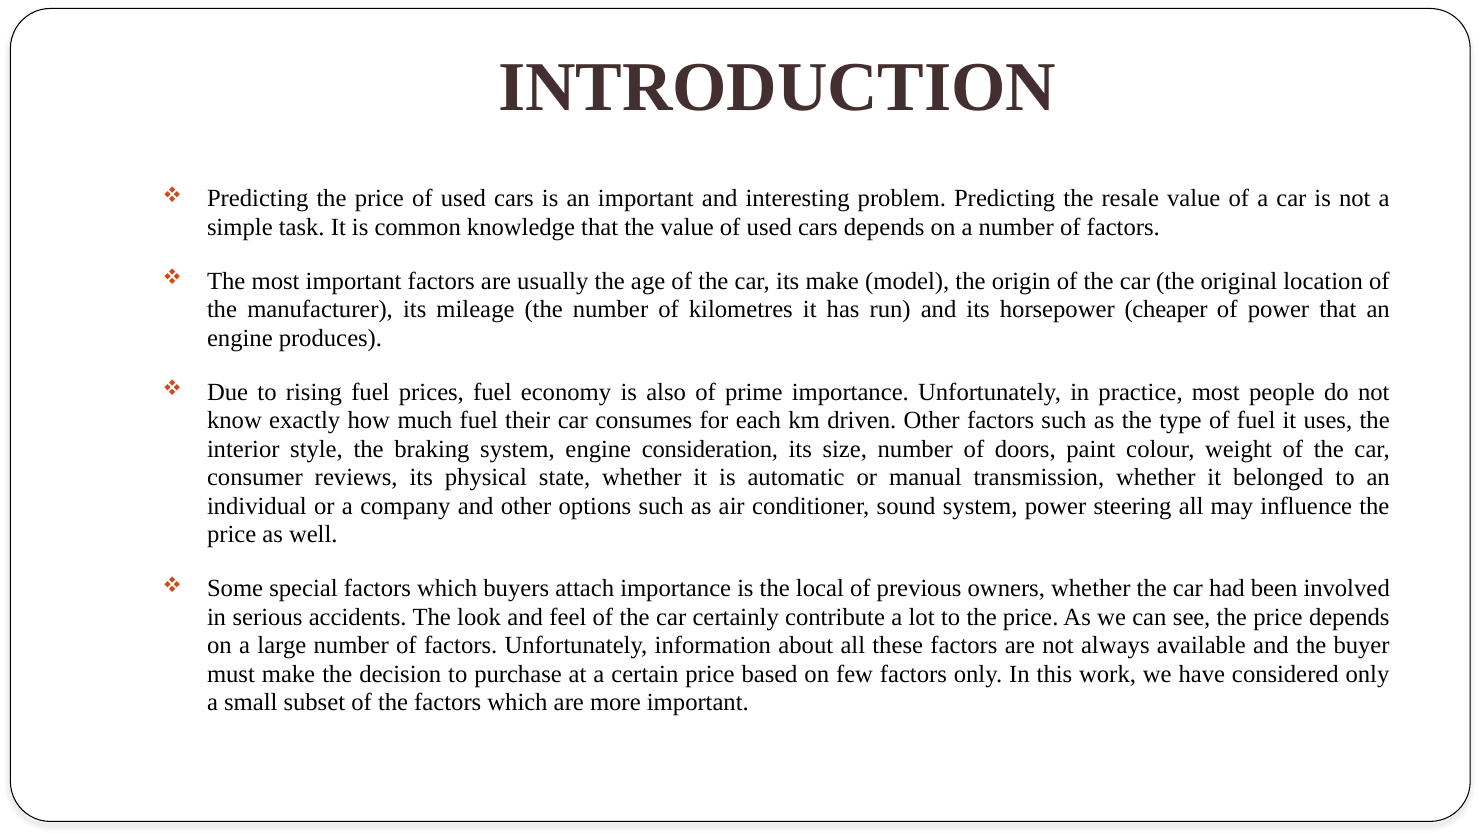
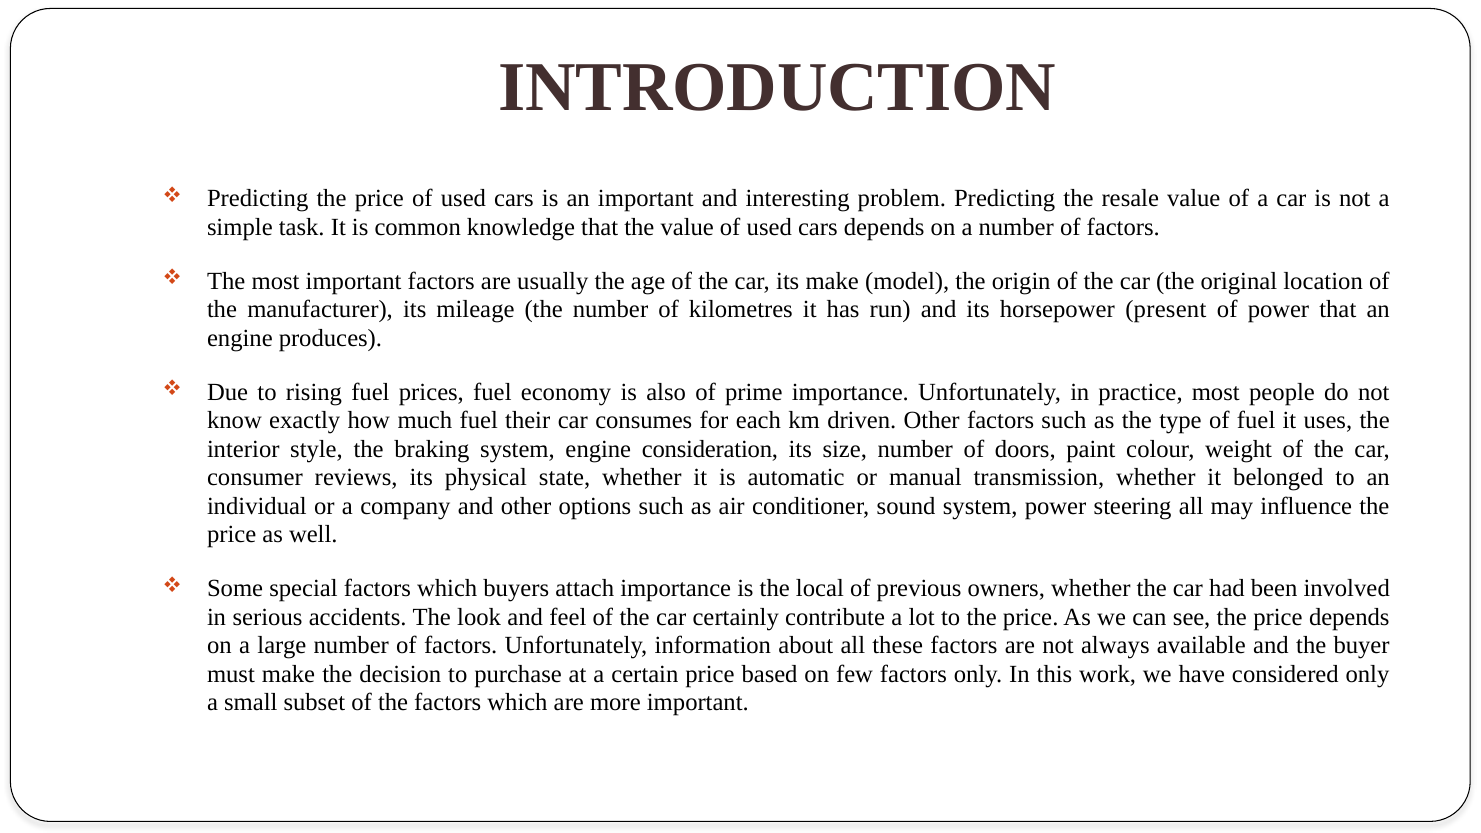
cheaper: cheaper -> present
